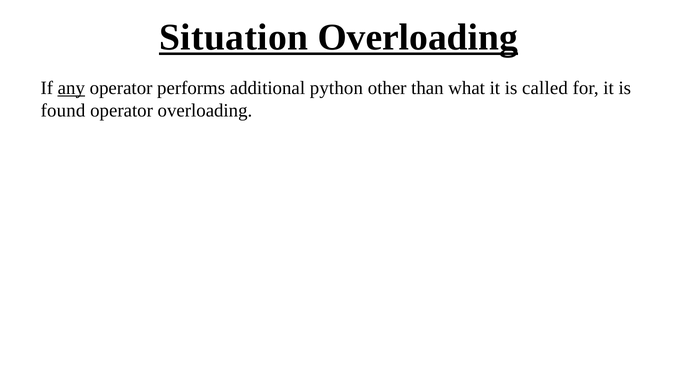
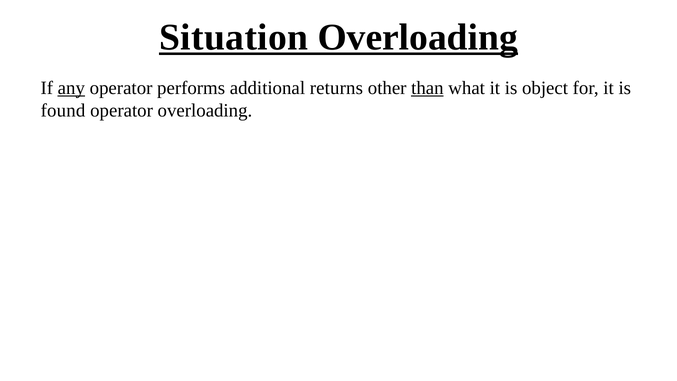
python: python -> returns
than underline: none -> present
called: called -> object
